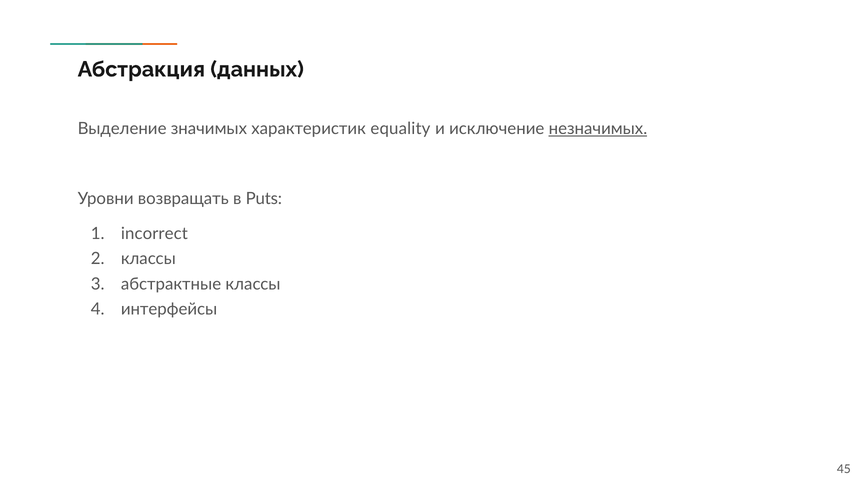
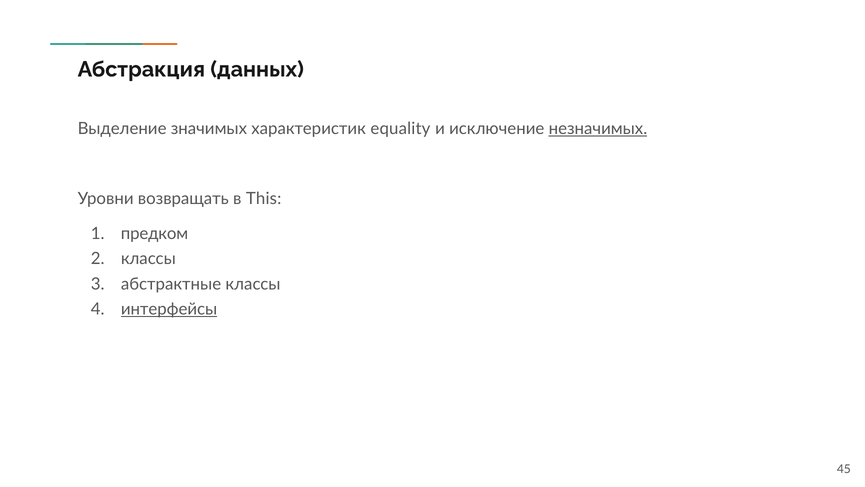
Puts: Puts -> This
incorrect: incorrect -> предком
интерфейсы underline: none -> present
